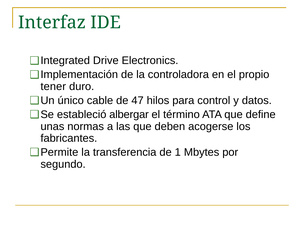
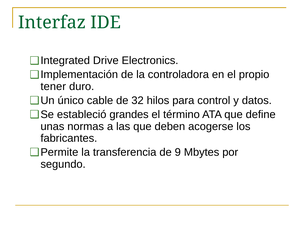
47: 47 -> 32
albergar: albergar -> grandes
1: 1 -> 9
